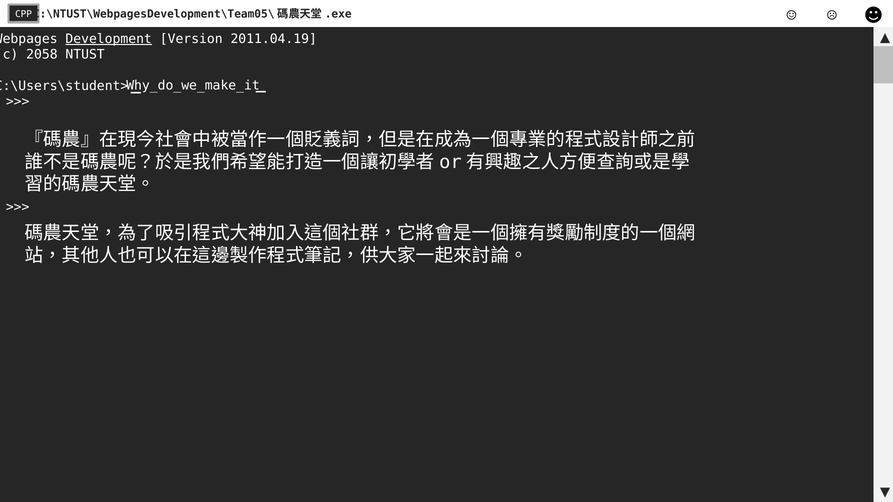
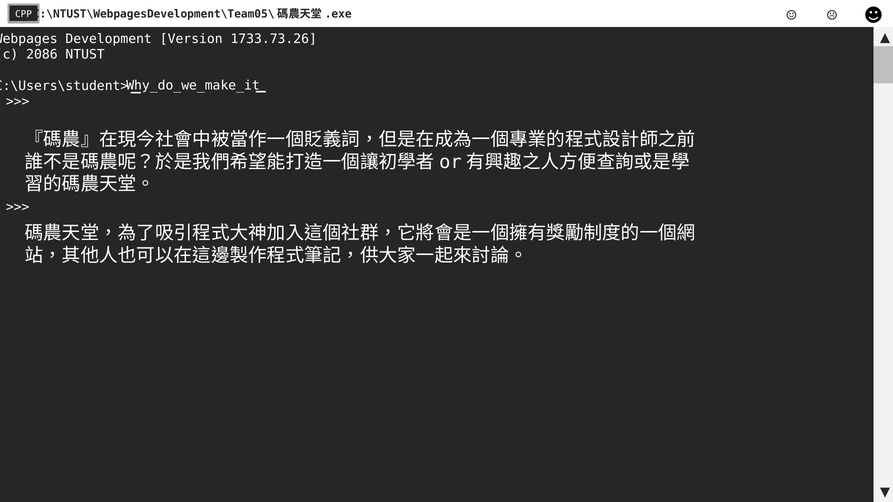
Development underline: present -> none
2011.04.19: 2011.04.19 -> 1733.73.26
2058: 2058 -> 2086
